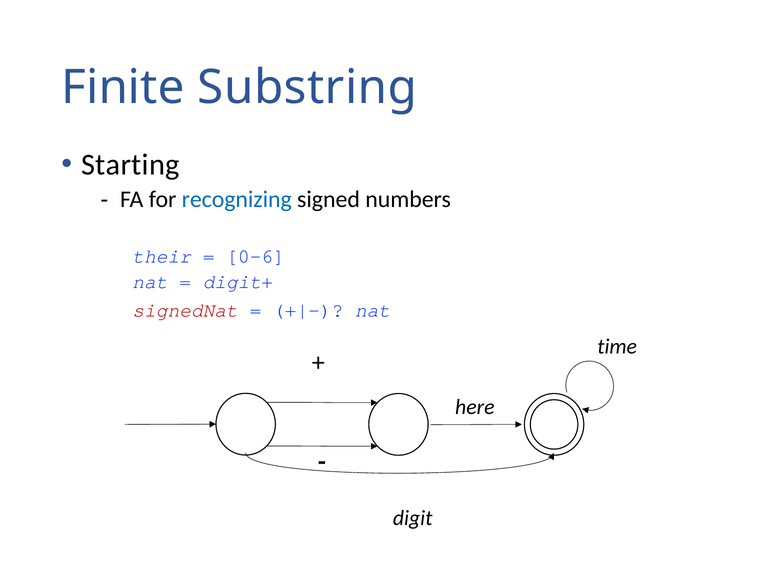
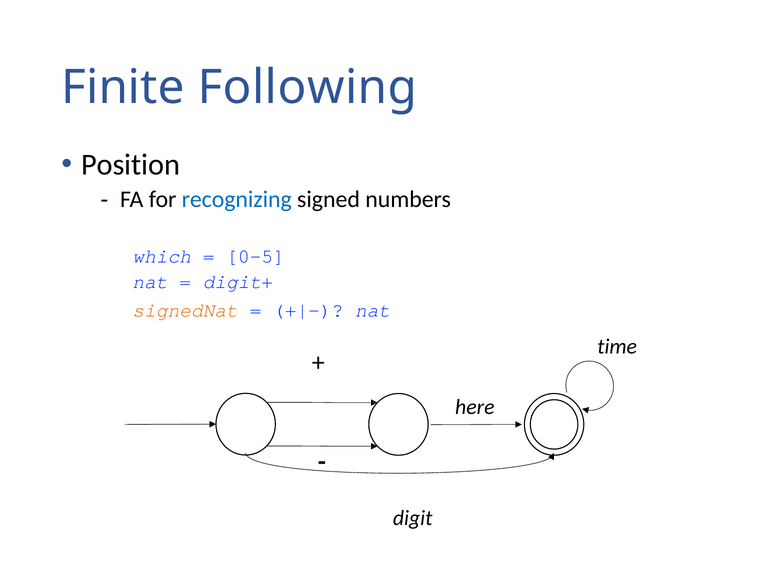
Substring: Substring -> Following
Starting: Starting -> Position
their: their -> which
0-6: 0-6 -> 0-5
signedNat colour: red -> orange
